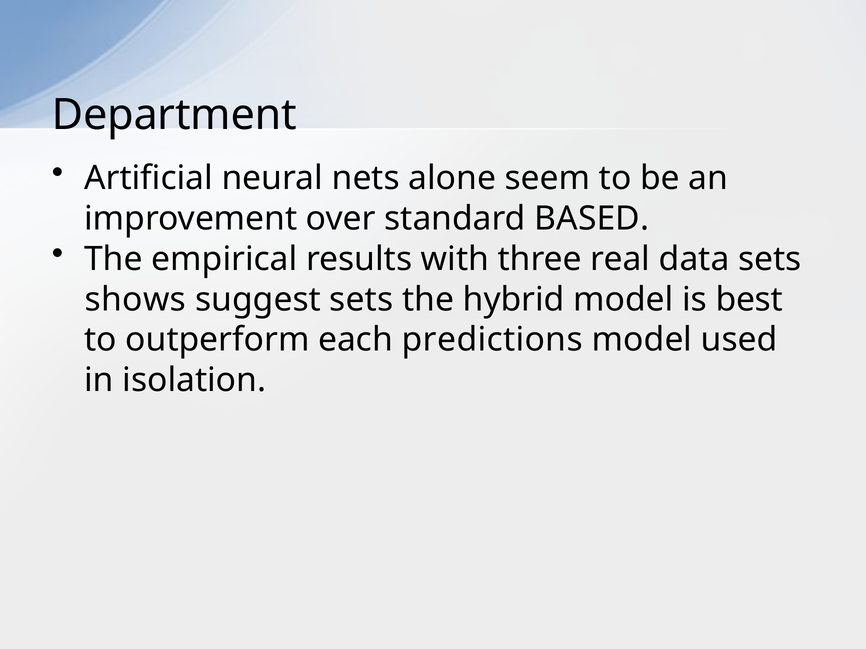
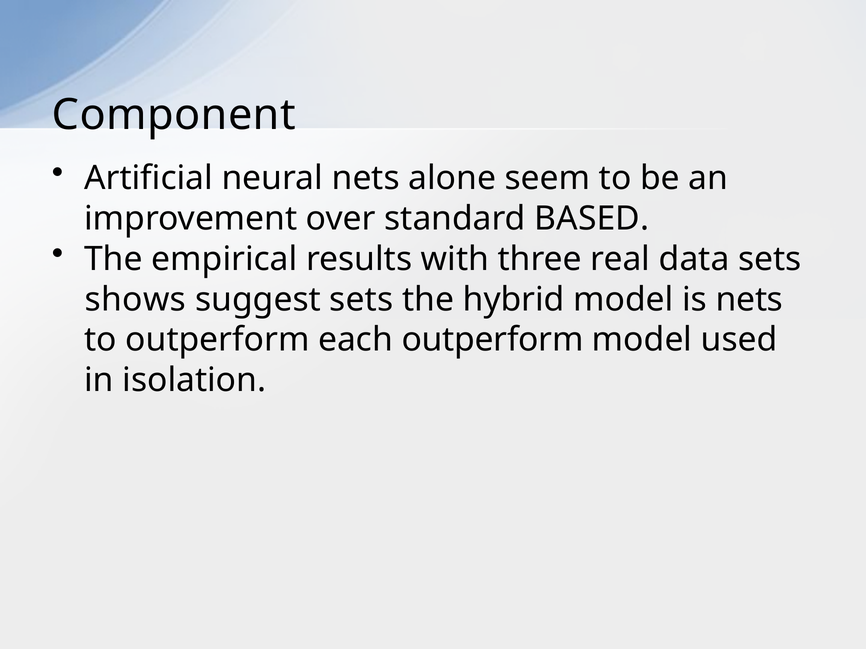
Department: Department -> Component
is best: best -> nets
each predictions: predictions -> outperform
